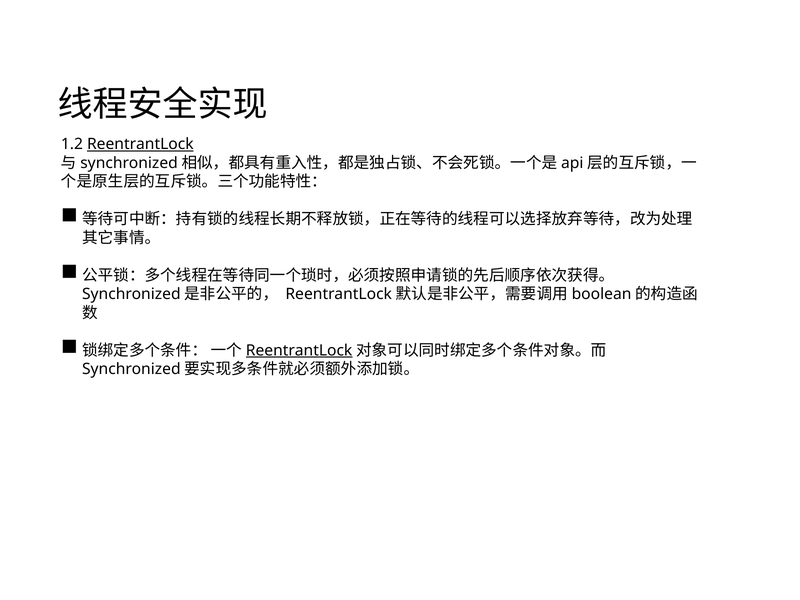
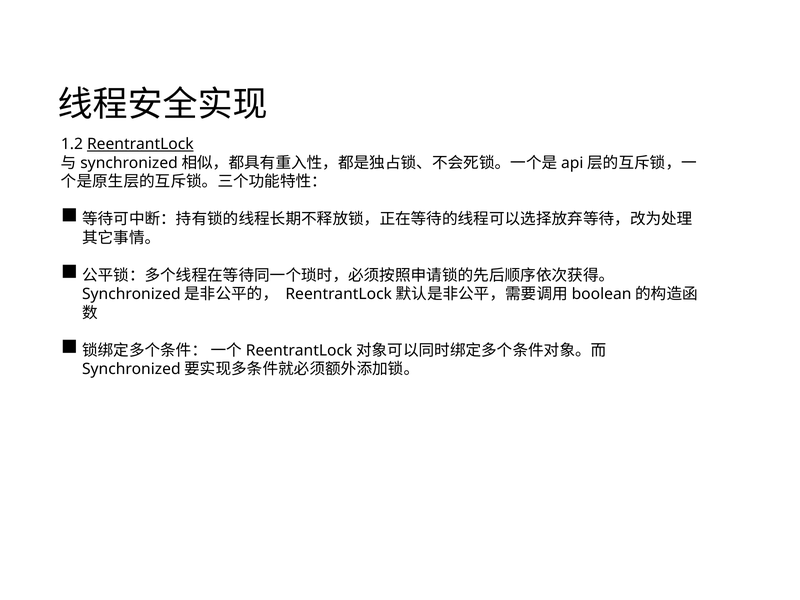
ReentrantLock at (299, 350) underline: present -> none
